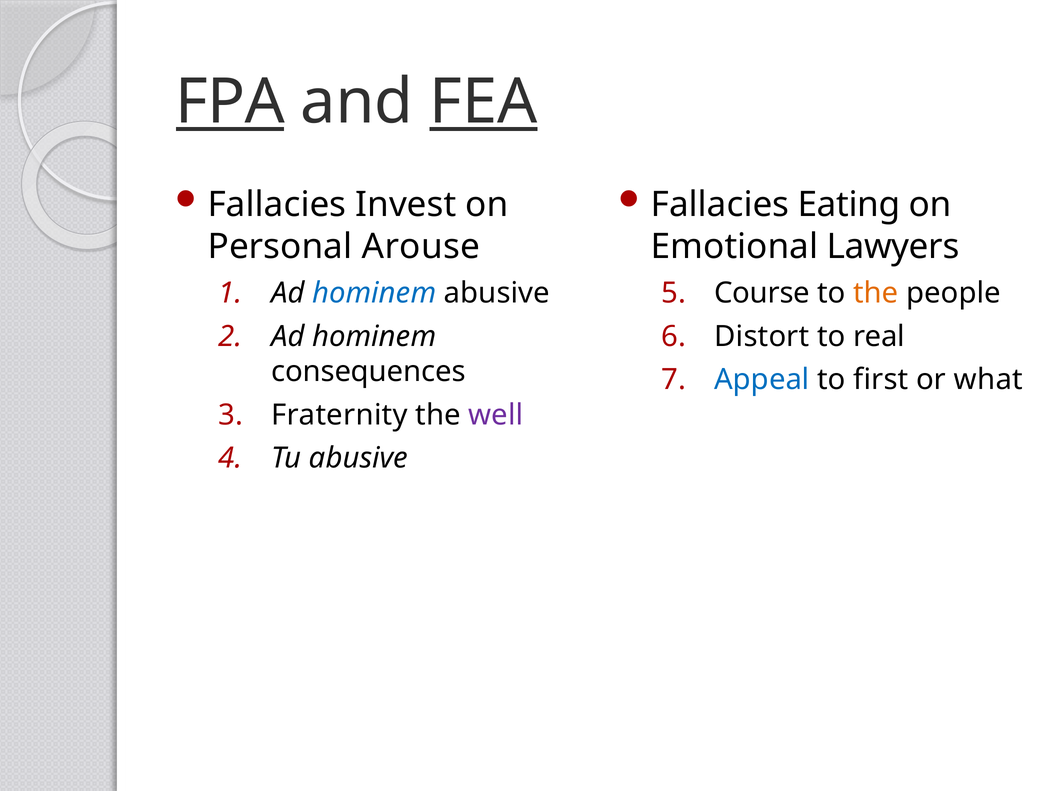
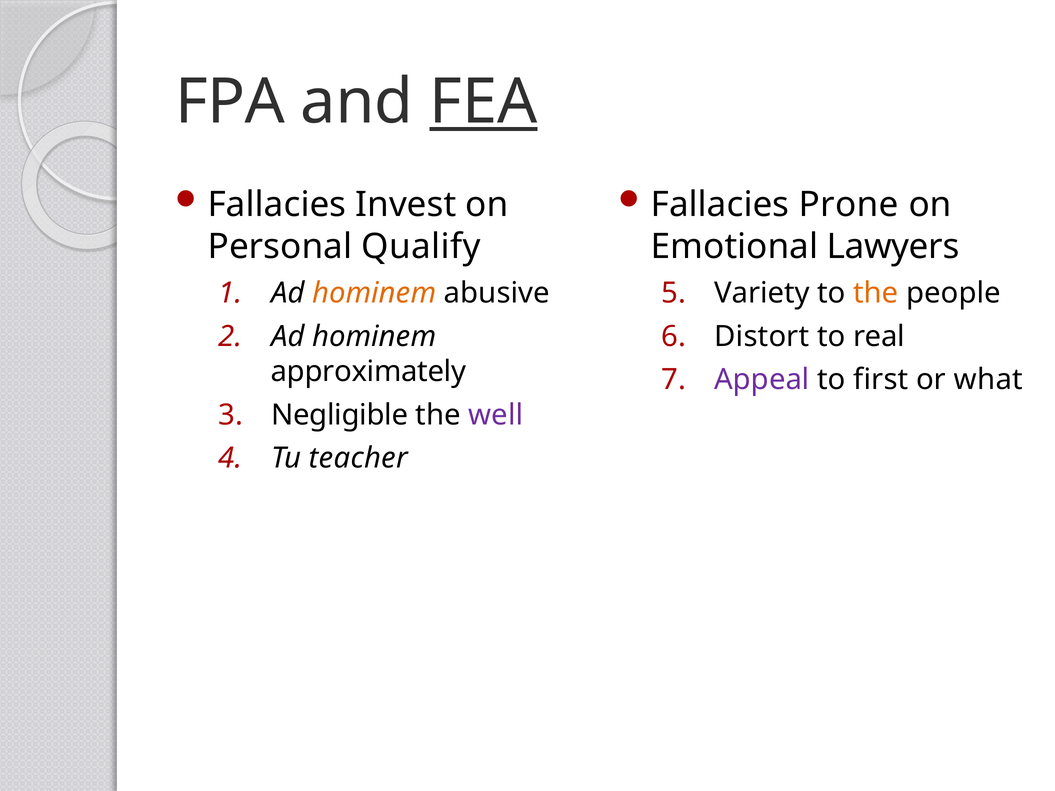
FPA underline: present -> none
Eating: Eating -> Prone
Arouse: Arouse -> Qualify
hominem at (374, 293) colour: blue -> orange
Course: Course -> Variety
consequences: consequences -> approximately
Appeal colour: blue -> purple
Fraternity: Fraternity -> Negligible
Tu abusive: abusive -> teacher
